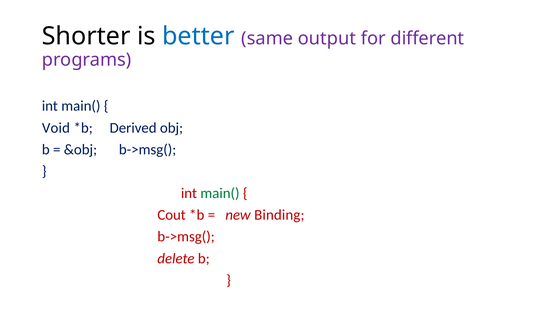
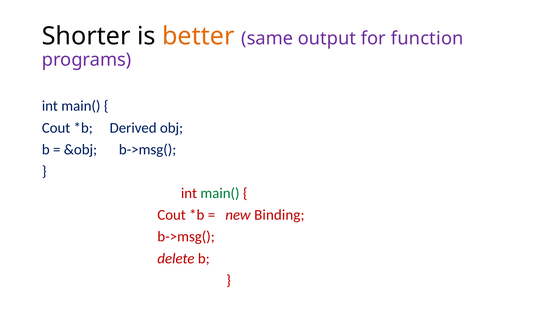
better colour: blue -> orange
different: different -> function
Void at (56, 128): Void -> Cout
